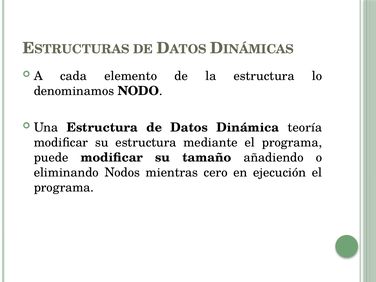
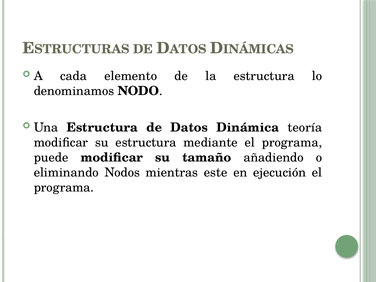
cero: cero -> este
